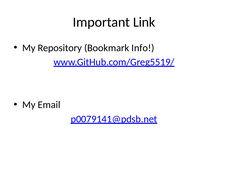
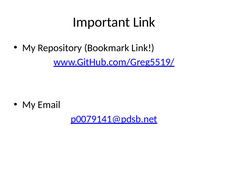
Bookmark Info: Info -> Link
